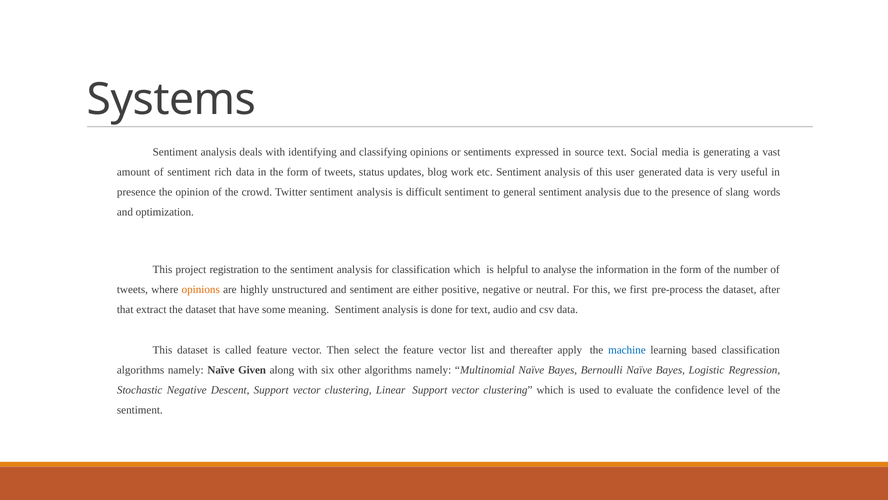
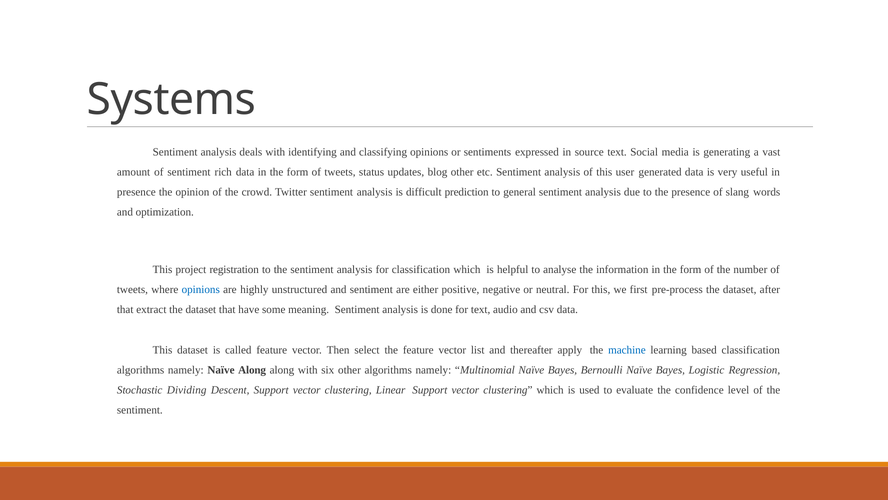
blog work: work -> other
difficult sentiment: sentiment -> prediction
opinions at (201, 289) colour: orange -> blue
Naïve Given: Given -> Along
Stochastic Negative: Negative -> Dividing
